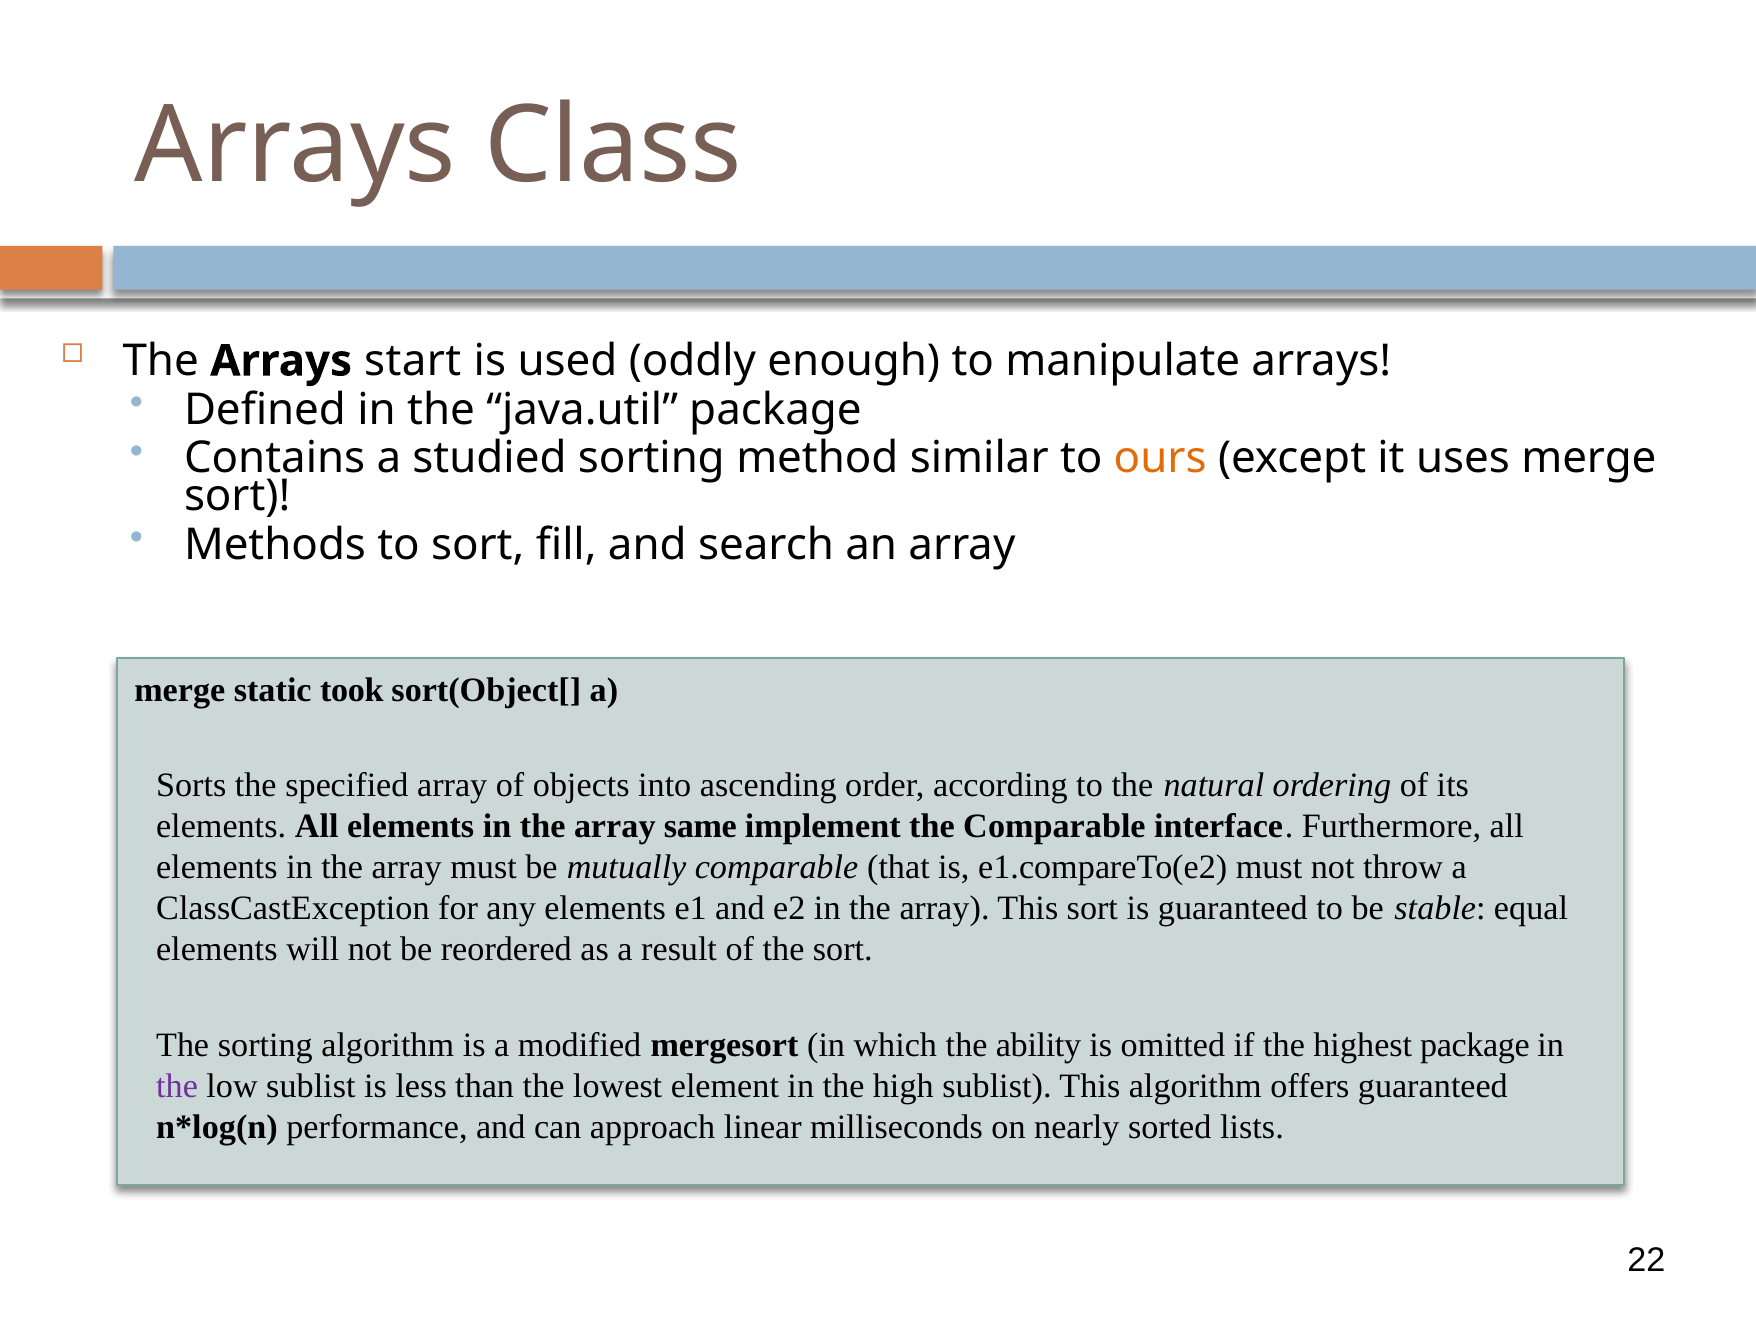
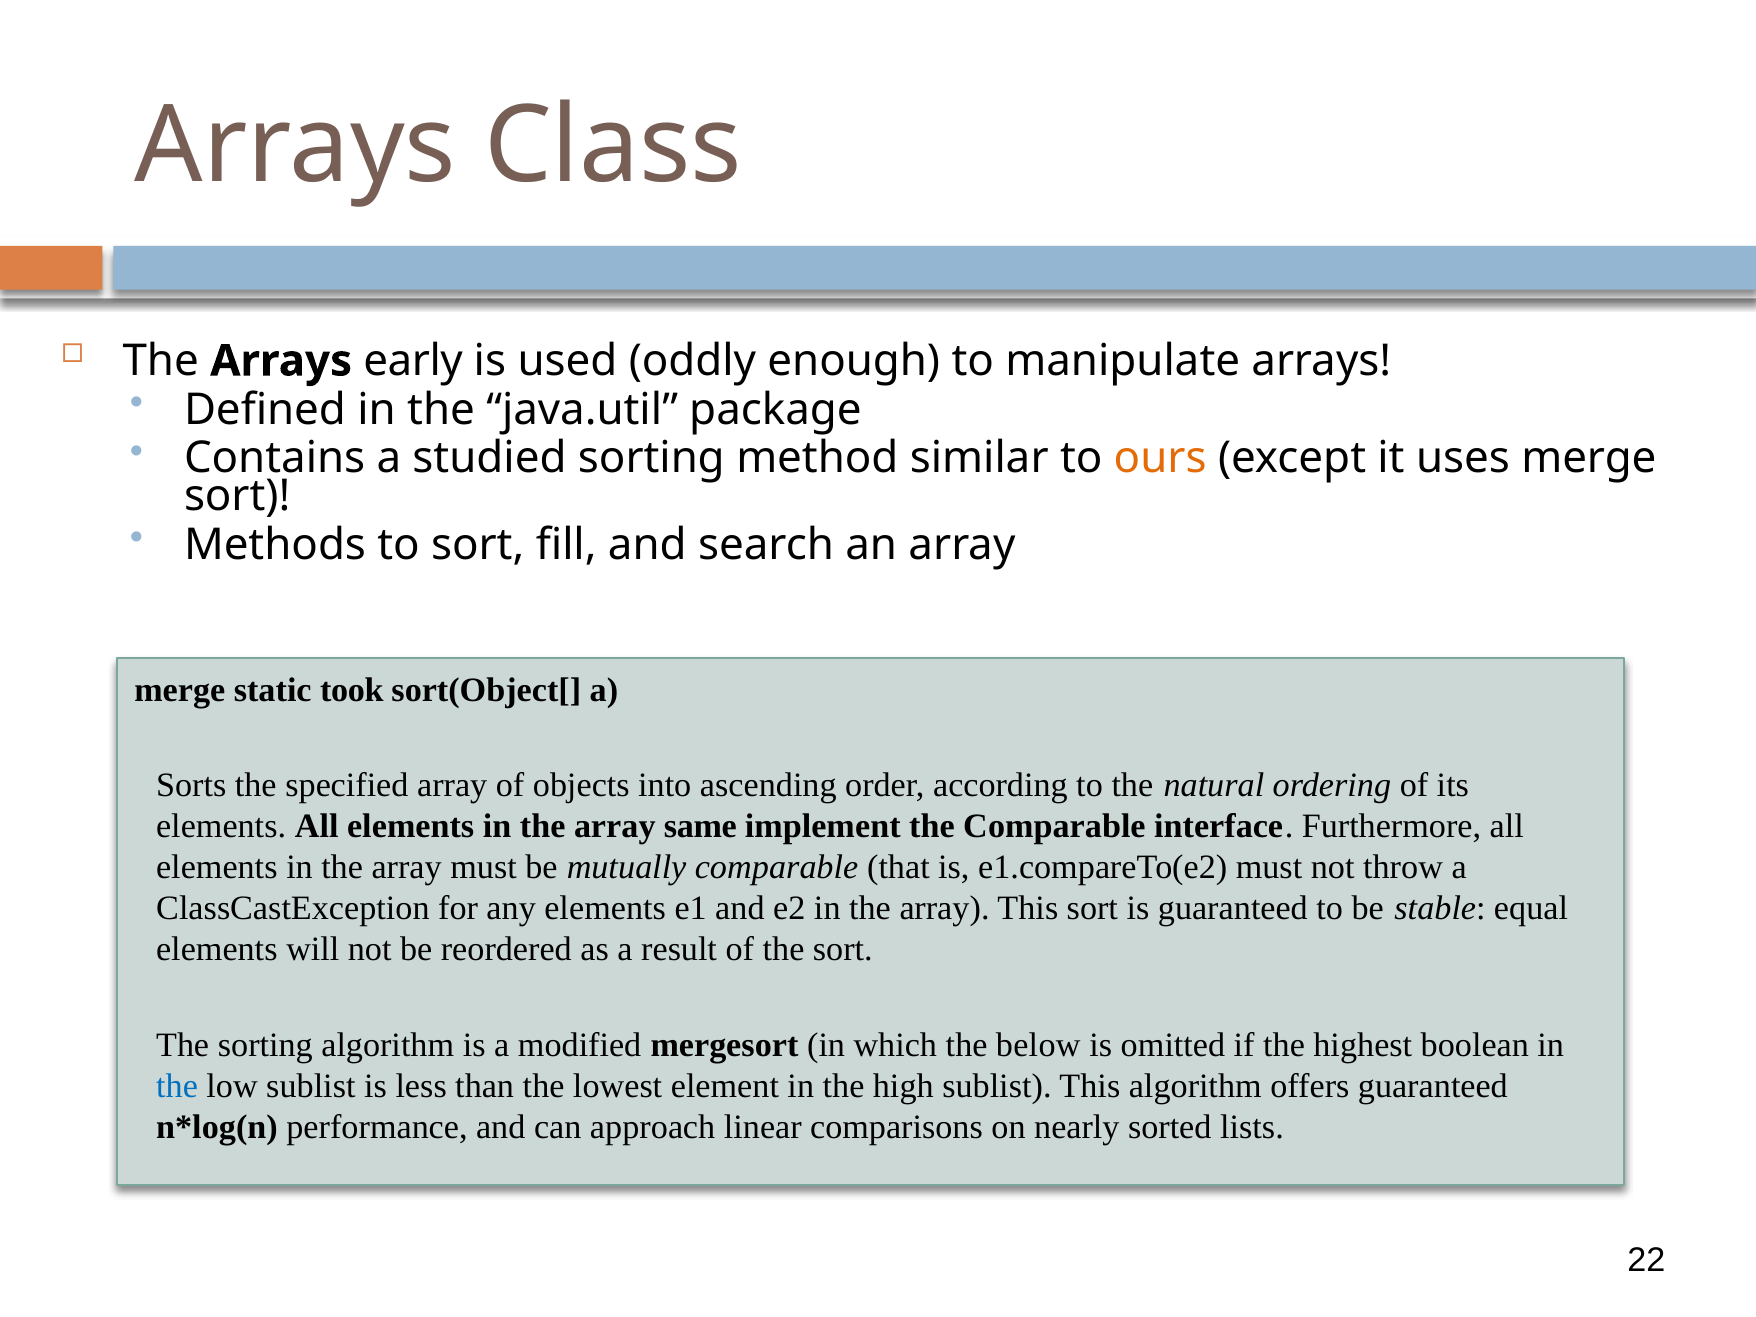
start: start -> early
ability: ability -> below
highest package: package -> boolean
the at (177, 1086) colour: purple -> blue
milliseconds: milliseconds -> comparisons
